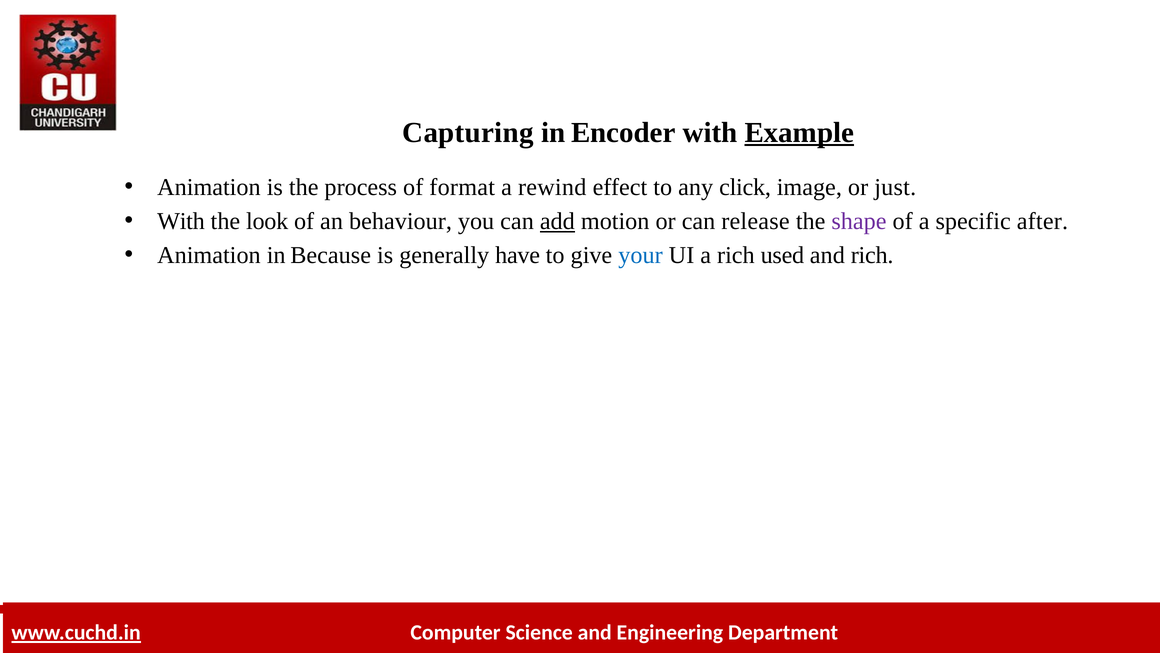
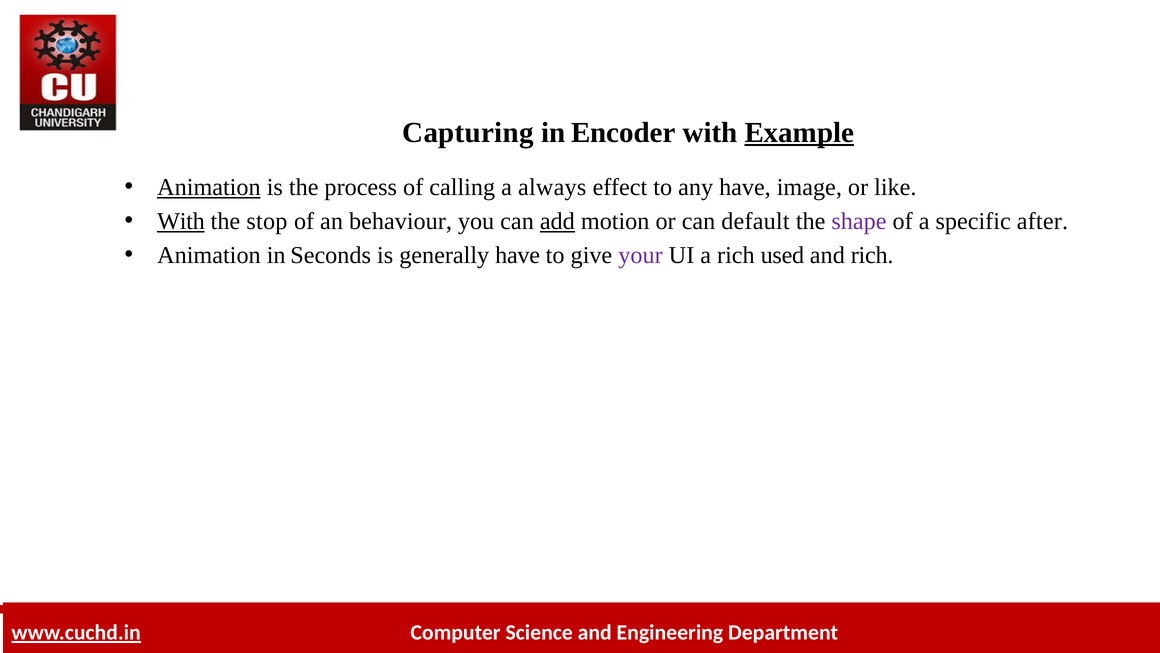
Animation at (209, 187) underline: none -> present
format: format -> calling
rewind: rewind -> always
any click: click -> have
just: just -> like
With at (181, 221) underline: none -> present
look: look -> stop
release: release -> default
Because: Because -> Seconds
your colour: blue -> purple
